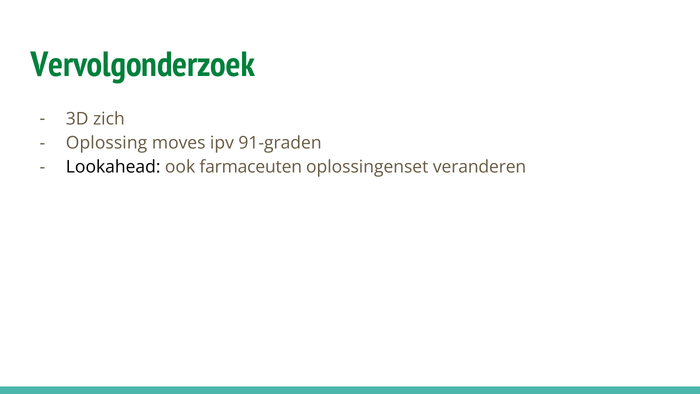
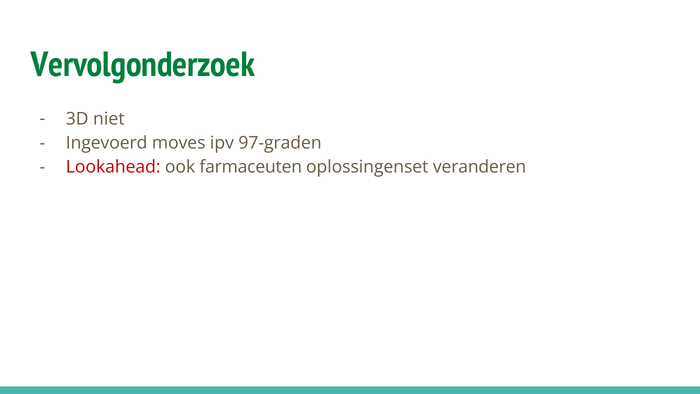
zich: zich -> niet
Oplossing: Oplossing -> Ingevoerd
91-graden: 91-graden -> 97-graden
Lookahead colour: black -> red
